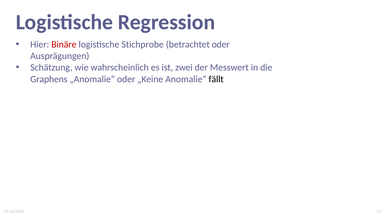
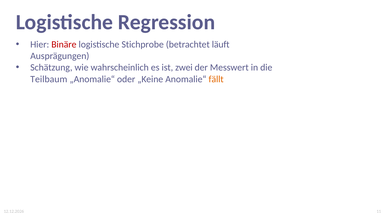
betrachtet oder: oder -> läuft
Graphens: Graphens -> Teilbaum
fällt colour: black -> orange
